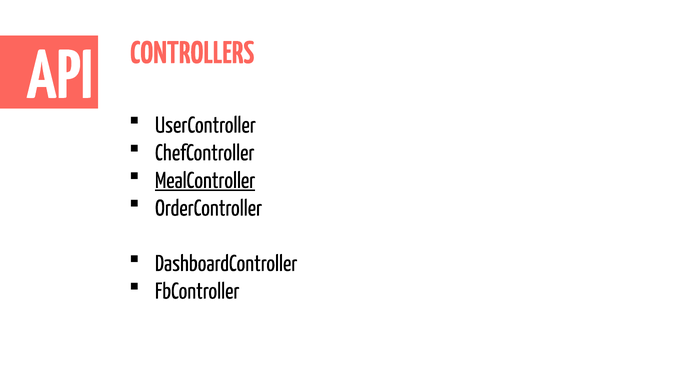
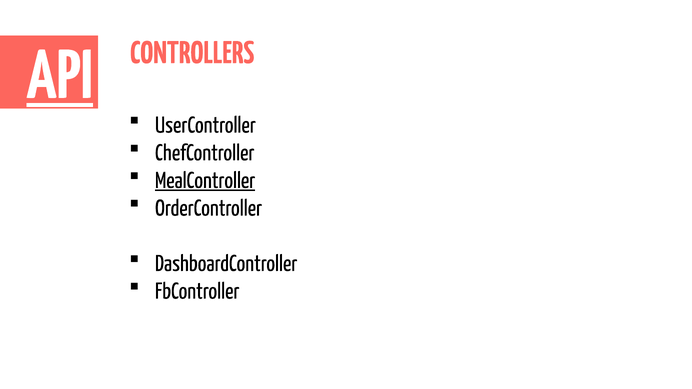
API underline: none -> present
